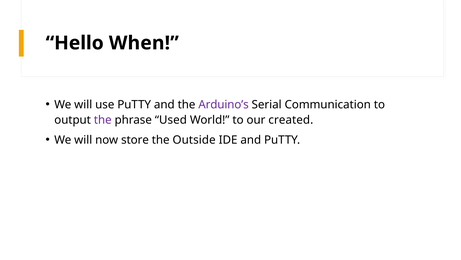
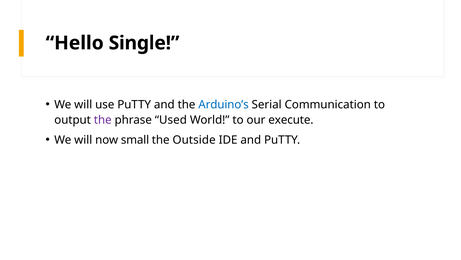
When: When -> Single
Arduino’s colour: purple -> blue
created: created -> execute
store: store -> small
